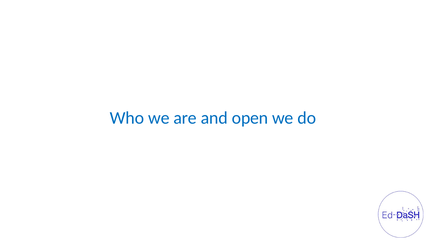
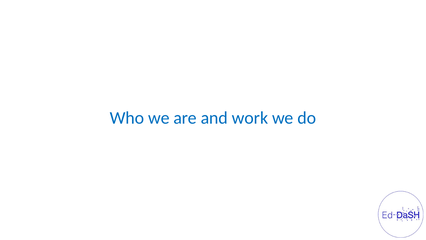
open: open -> work
